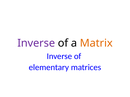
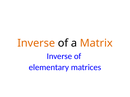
Inverse at (36, 43) colour: purple -> orange
